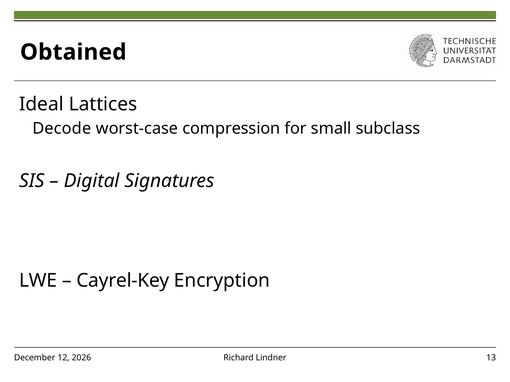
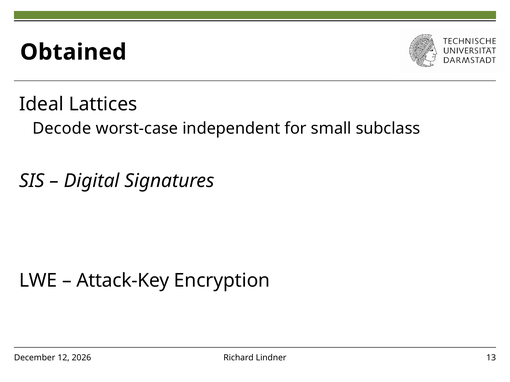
compression: compression -> independent
Cayrel-Key: Cayrel-Key -> Attack-Key
